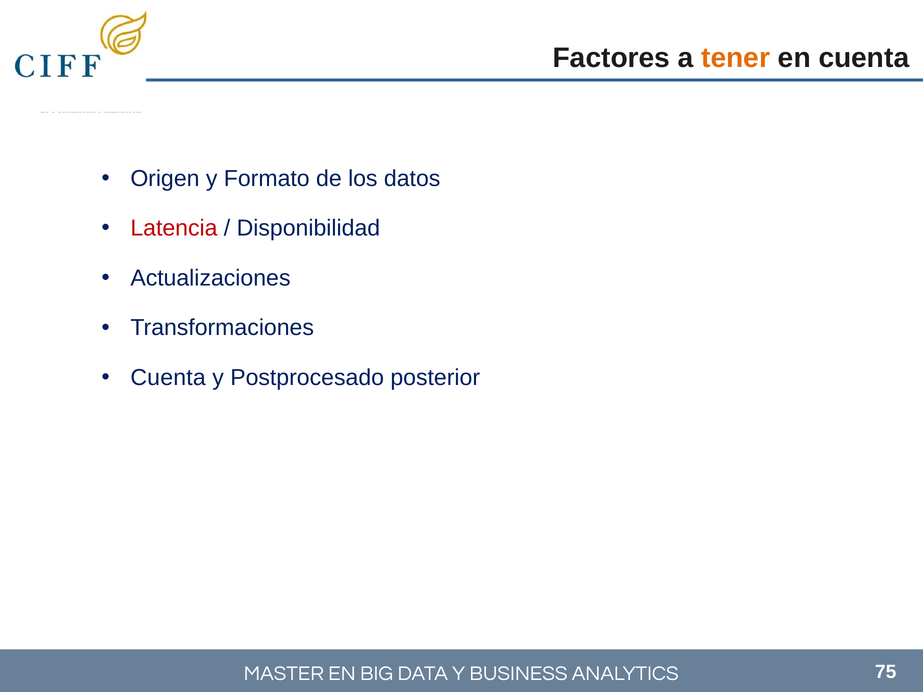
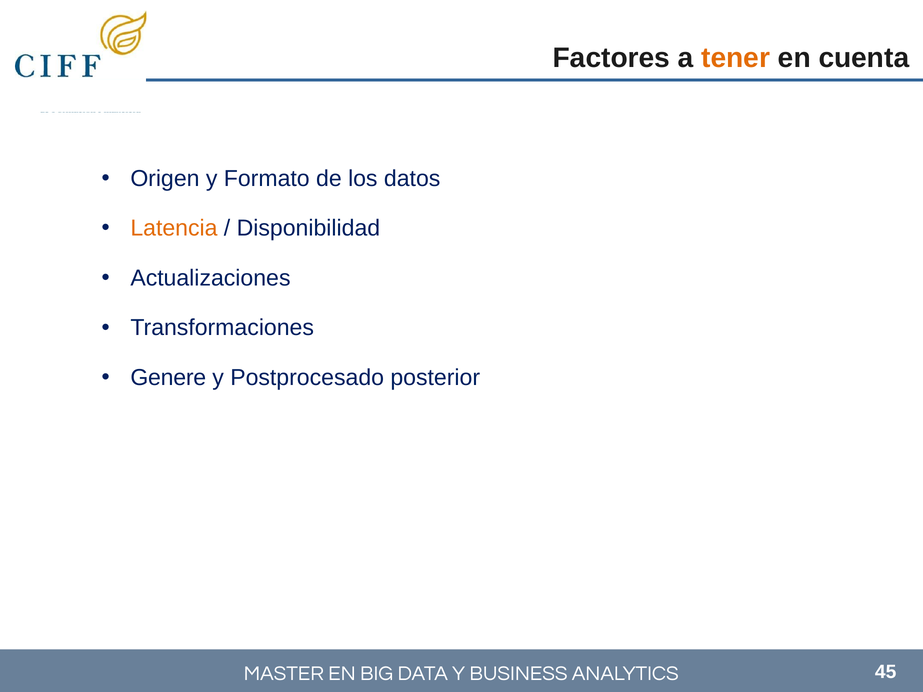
Latencia colour: red -> orange
Cuenta at (168, 378): Cuenta -> Genere
75: 75 -> 45
